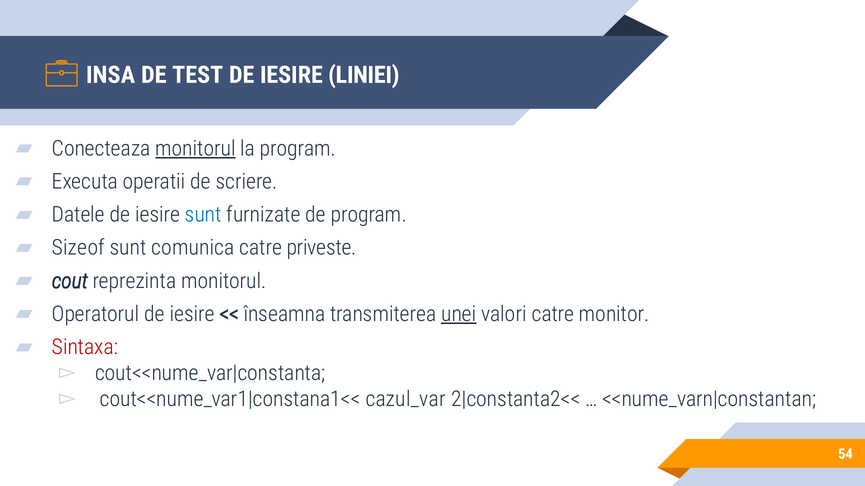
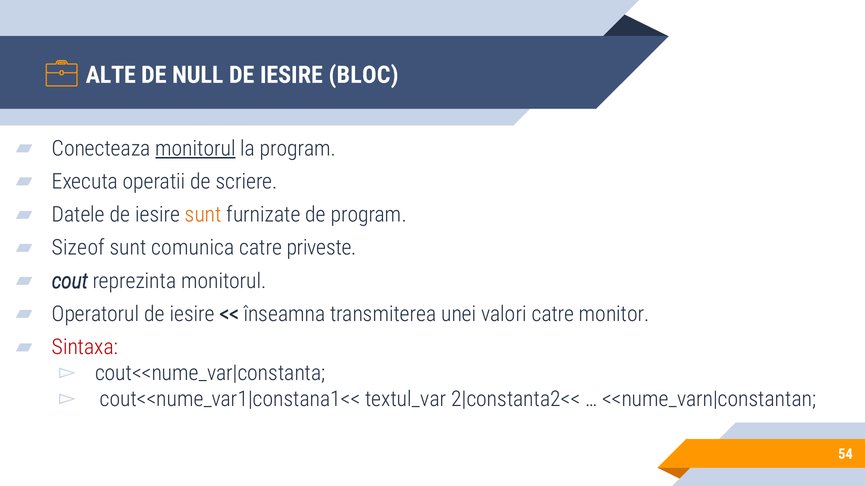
INSA: INSA -> ALTE
TEST: TEST -> NULL
LINIEI: LINIEI -> BLOC
sunt at (203, 215) colour: blue -> orange
unei underline: present -> none
cazul_var: cazul_var -> textul_var
